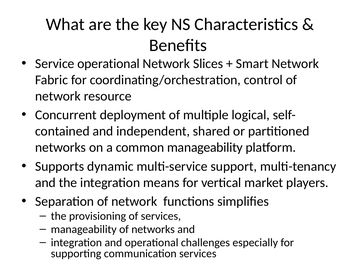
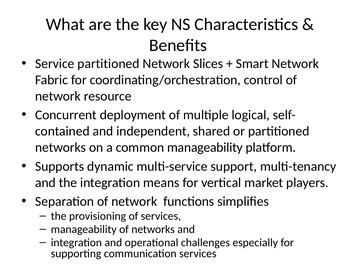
Service operational: operational -> partitioned
